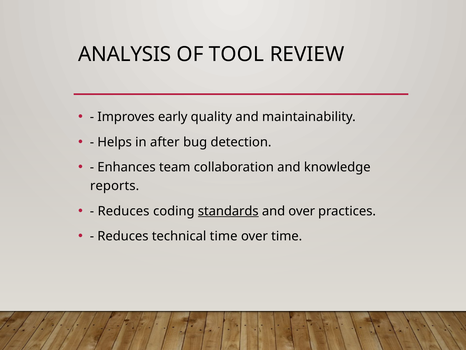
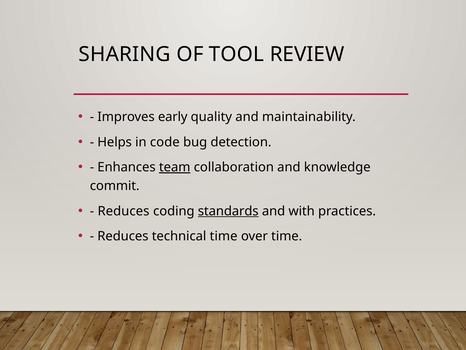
ANALYSIS: ANALYSIS -> SHARING
after: after -> code
team underline: none -> present
reports: reports -> commit
and over: over -> with
